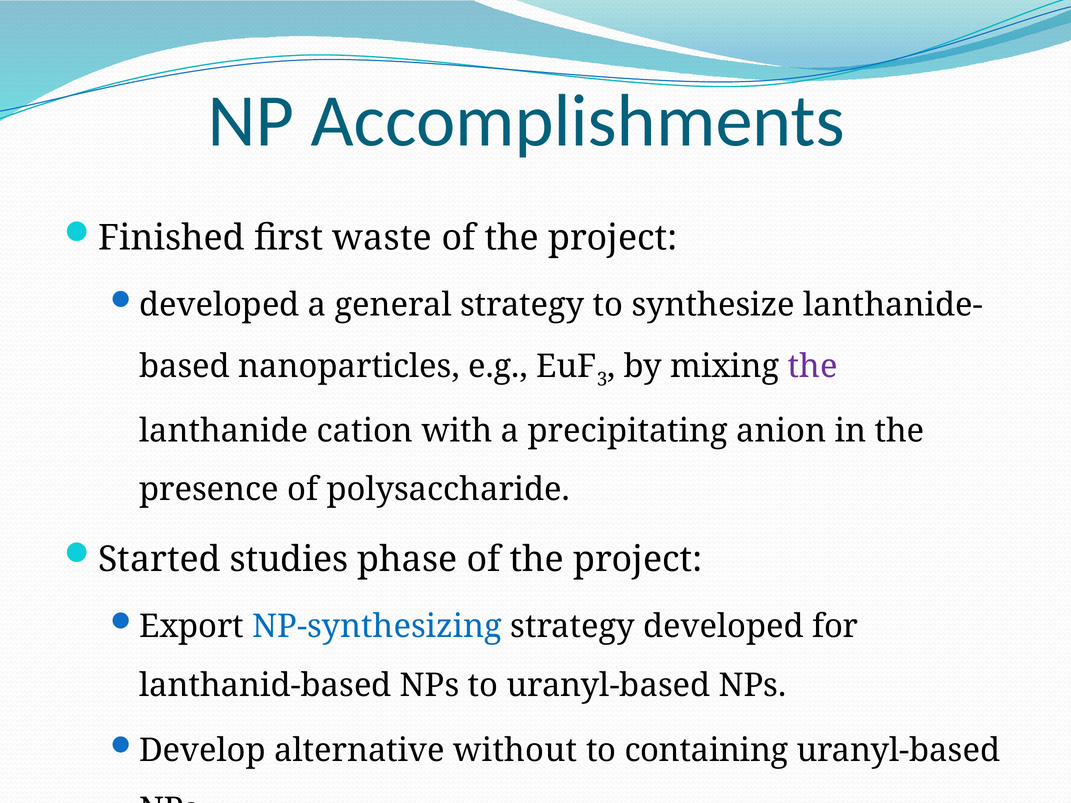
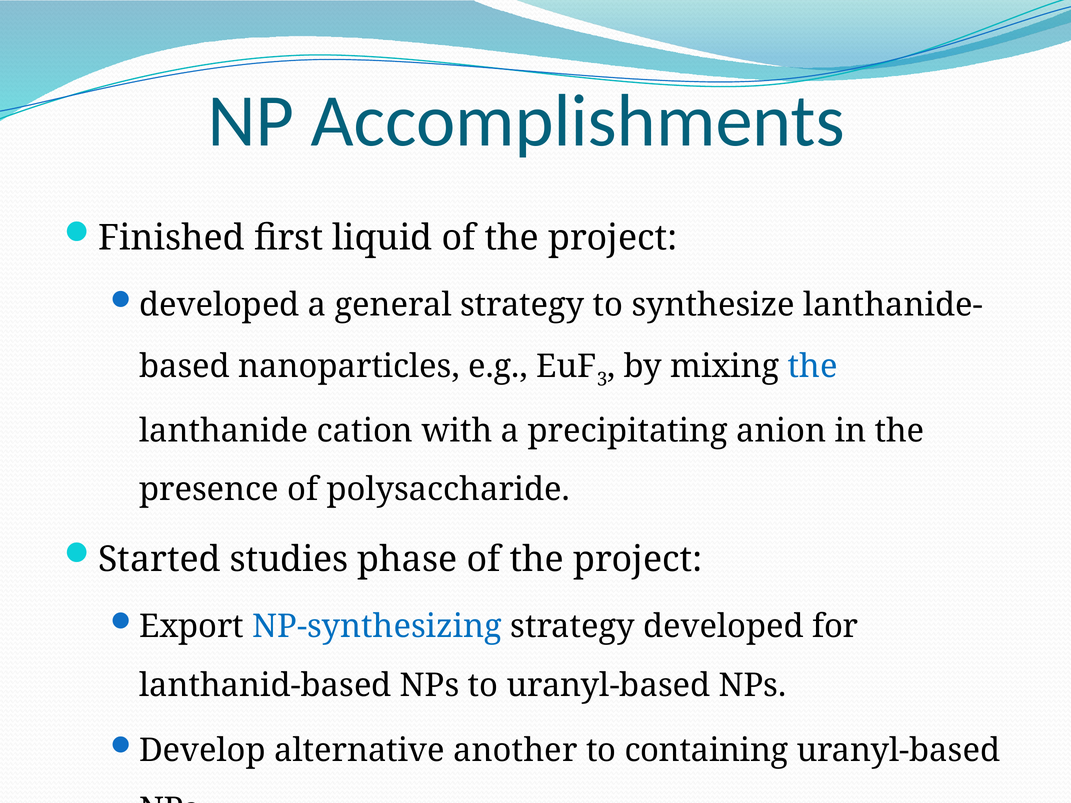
waste: waste -> liquid
the at (813, 367) colour: purple -> blue
without: without -> another
